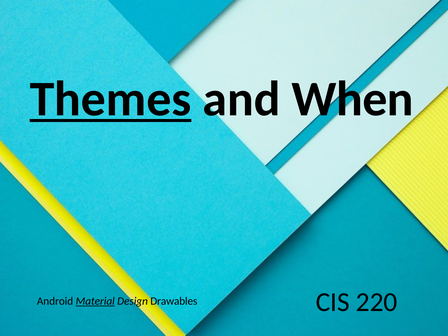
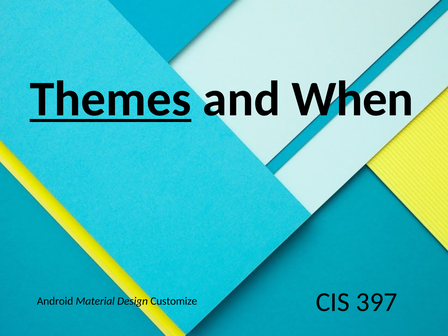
220: 220 -> 397
Material underline: present -> none
Drawables: Drawables -> Customize
